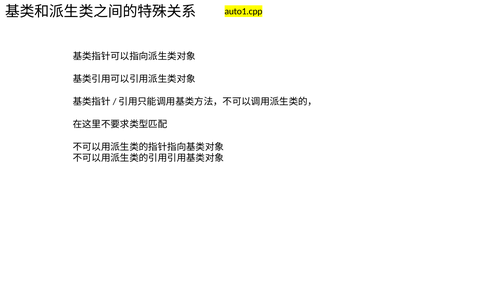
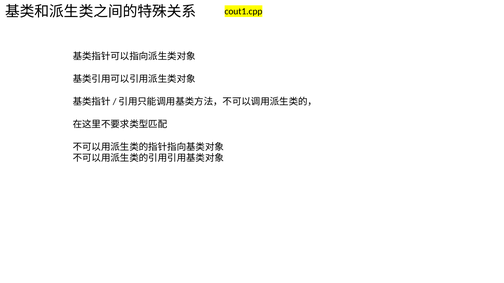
auto1.cpp: auto1.cpp -> cout1.cpp
